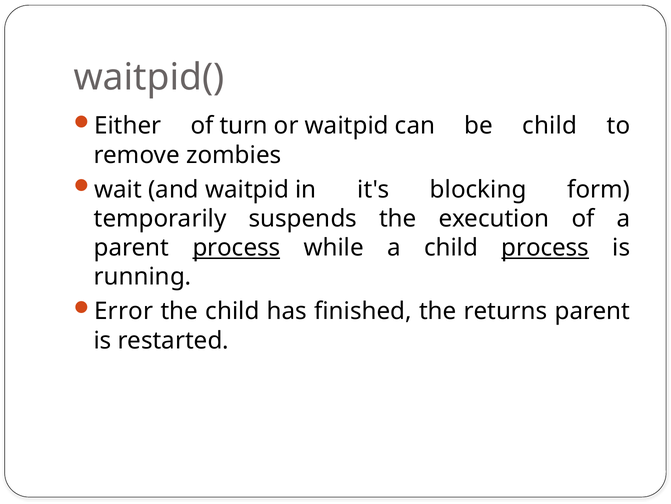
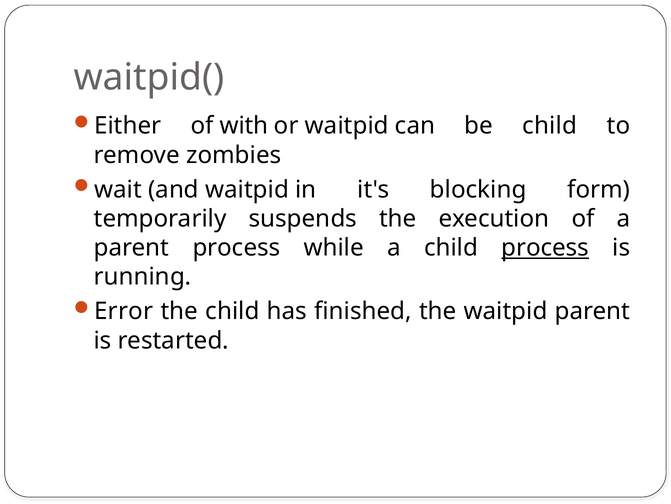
turn: turn -> with
process at (236, 247) underline: present -> none
the returns: returns -> waitpid
